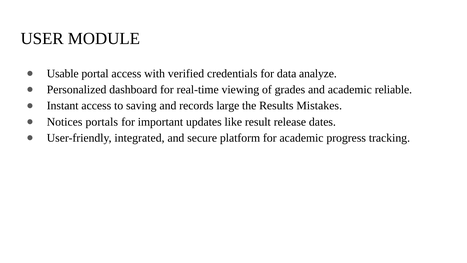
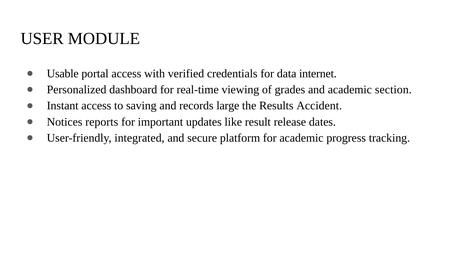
analyze: analyze -> internet
reliable: reliable -> section
Mistakes: Mistakes -> Accident
portals: portals -> reports
